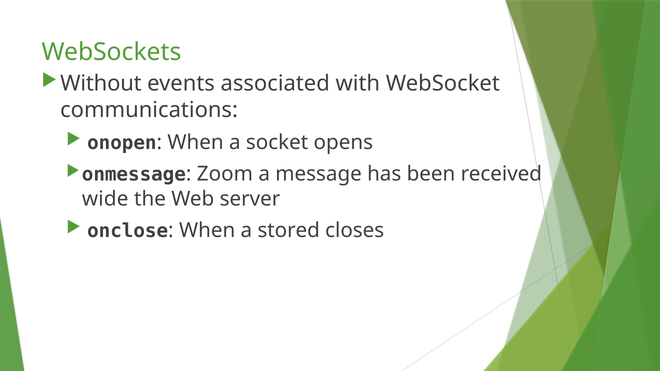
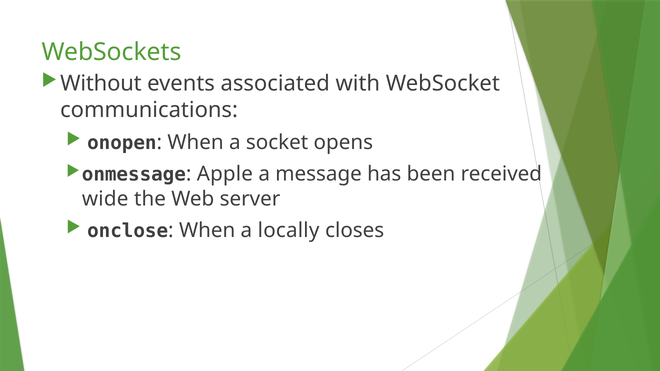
Zoom: Zoom -> Apple
stored: stored -> locally
